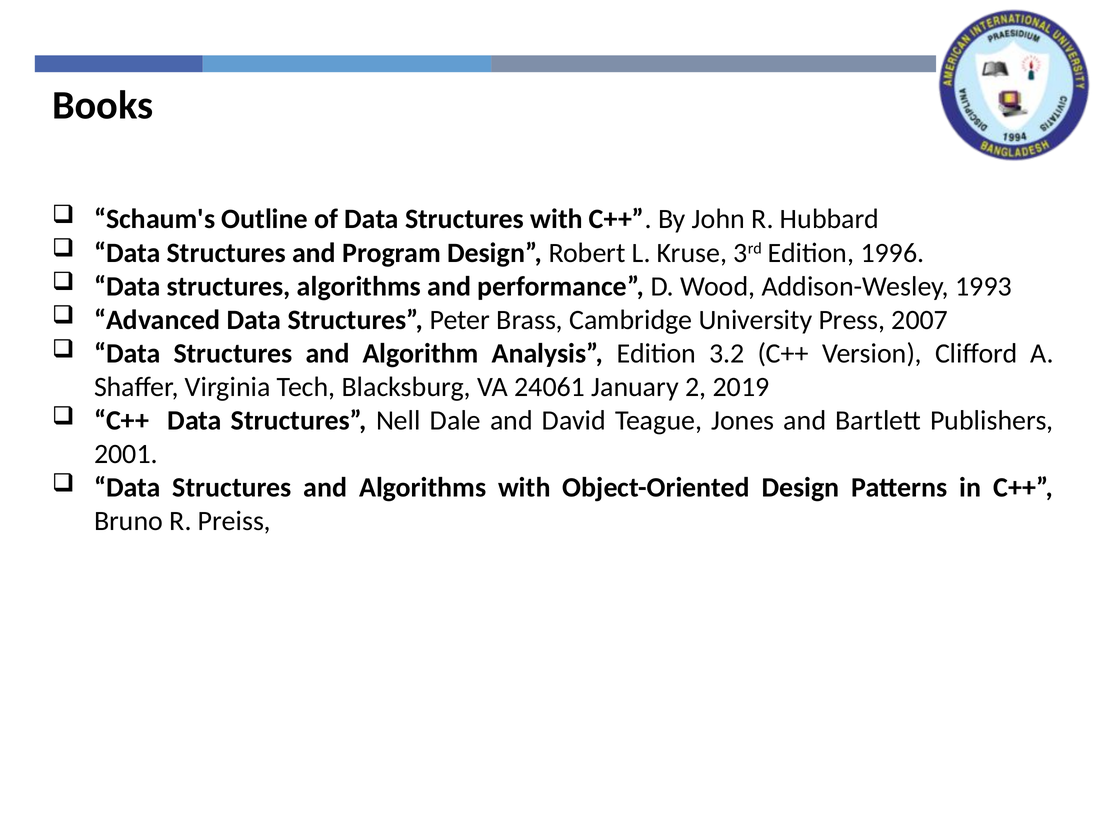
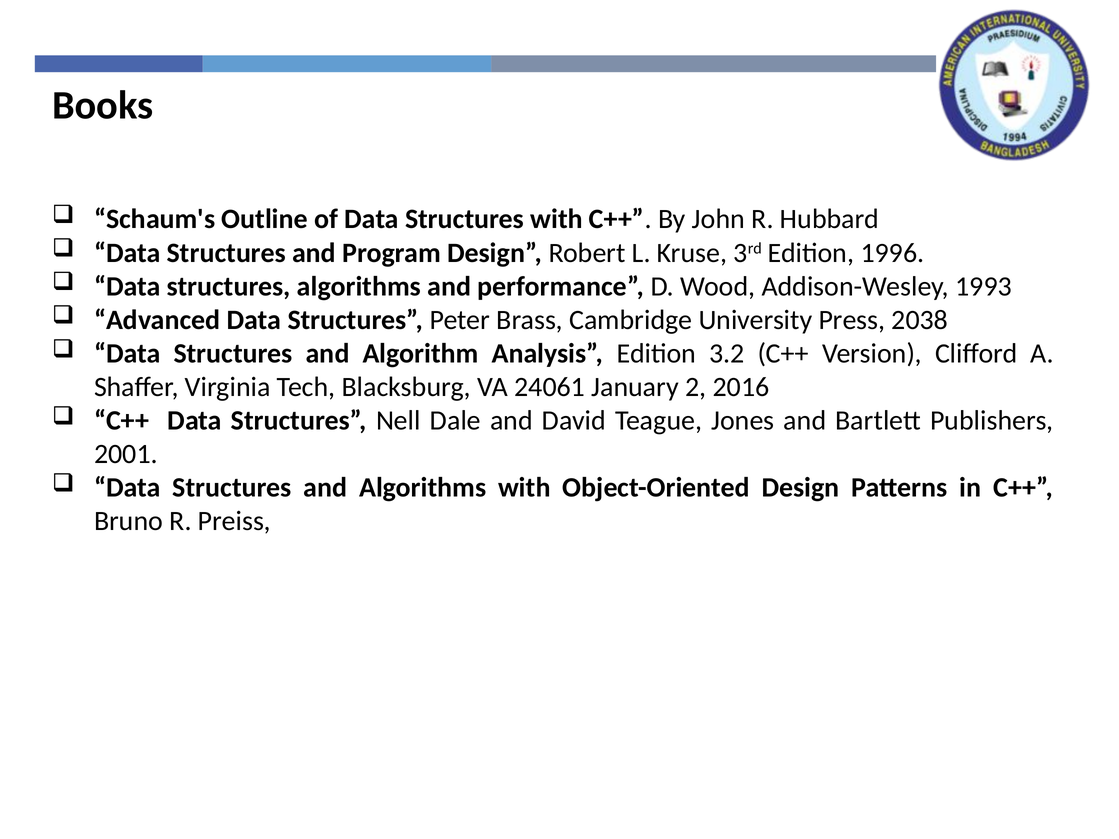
2007: 2007 -> 2038
2019: 2019 -> 2016
